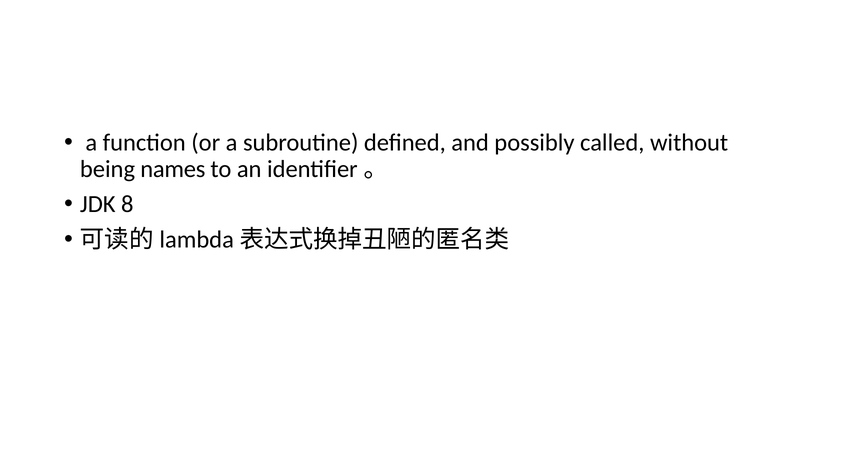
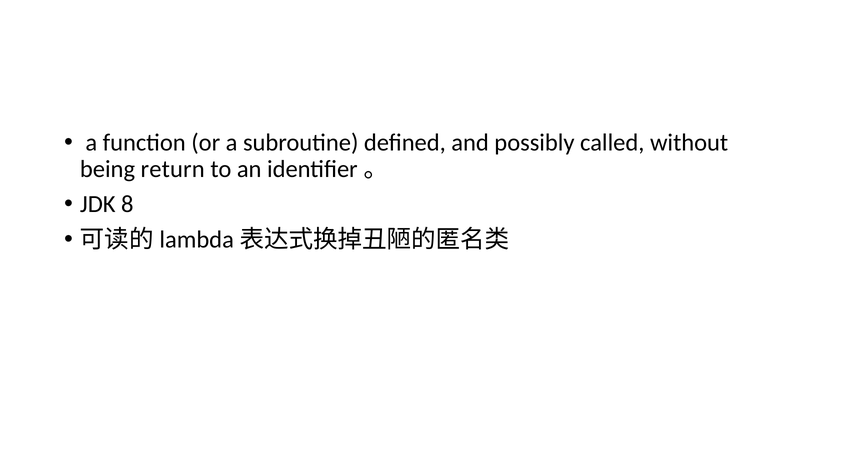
names: names -> return
